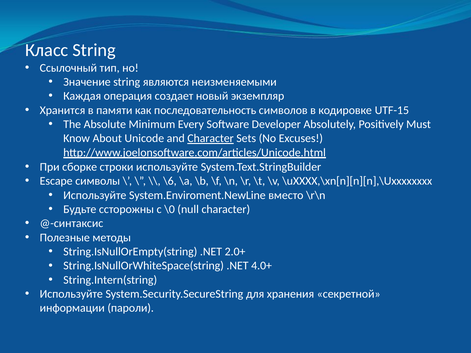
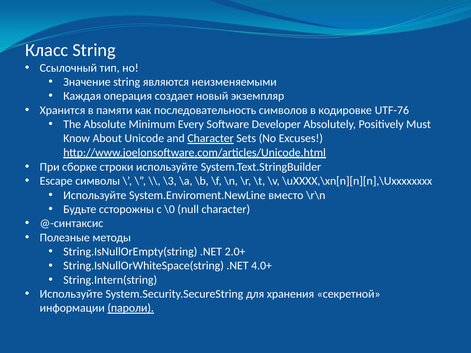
UTF-15: UTF-15 -> UTF-76
\6: \6 -> \3
пароли underline: none -> present
